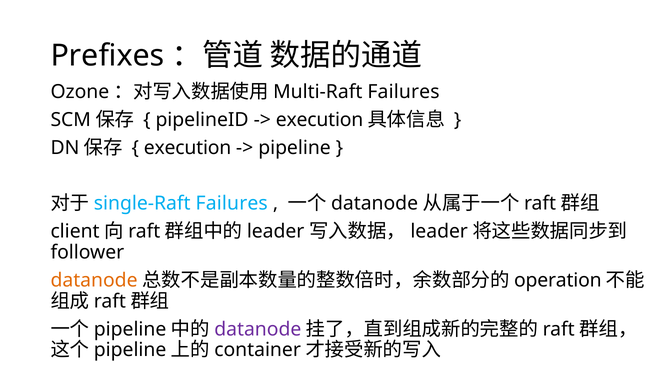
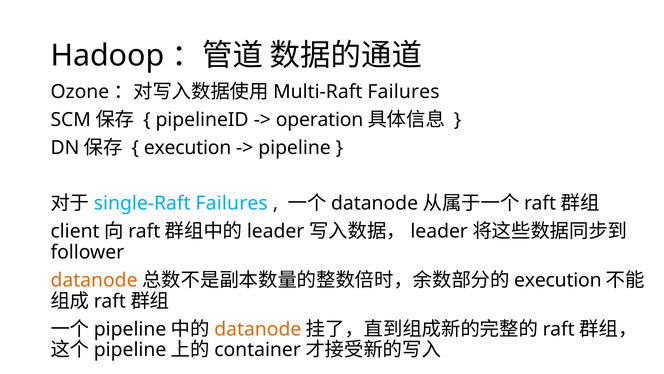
Prefixes: Prefixes -> Hadoop
execution at (320, 120): execution -> operation
operation at (558, 280): operation -> execution
datanode at (258, 329) colour: purple -> orange
